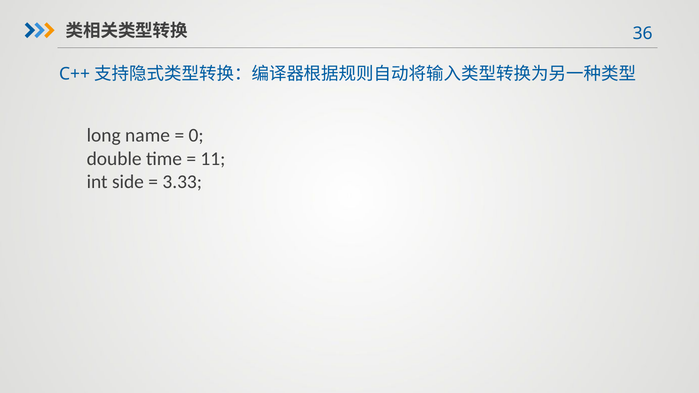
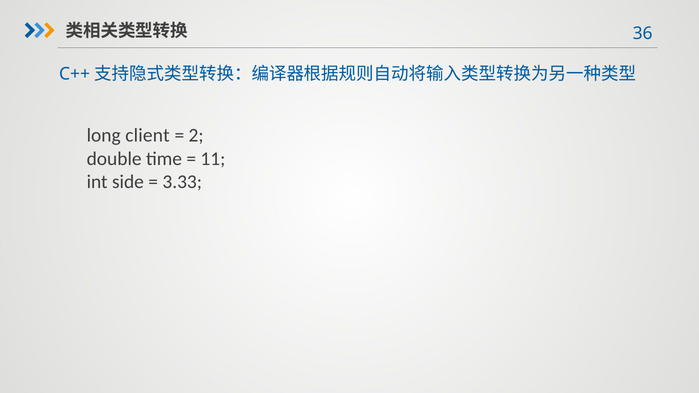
name: name -> client
0: 0 -> 2
